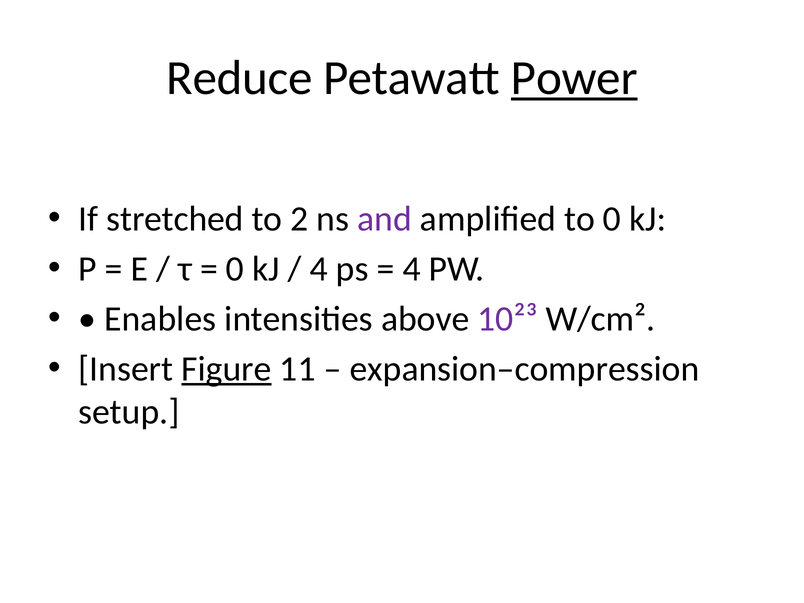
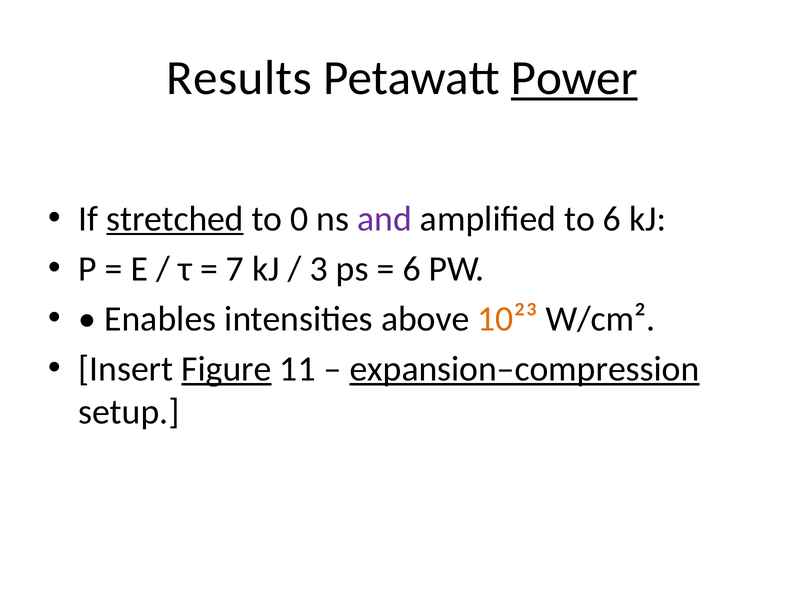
Reduce: Reduce -> Results
stretched underline: none -> present
2: 2 -> 0
to 0: 0 -> 6
0 at (235, 269): 0 -> 7
4 at (319, 269): 4 -> 3
4 at (412, 269): 4 -> 6
10²³ colour: purple -> orange
expansion–compression underline: none -> present
